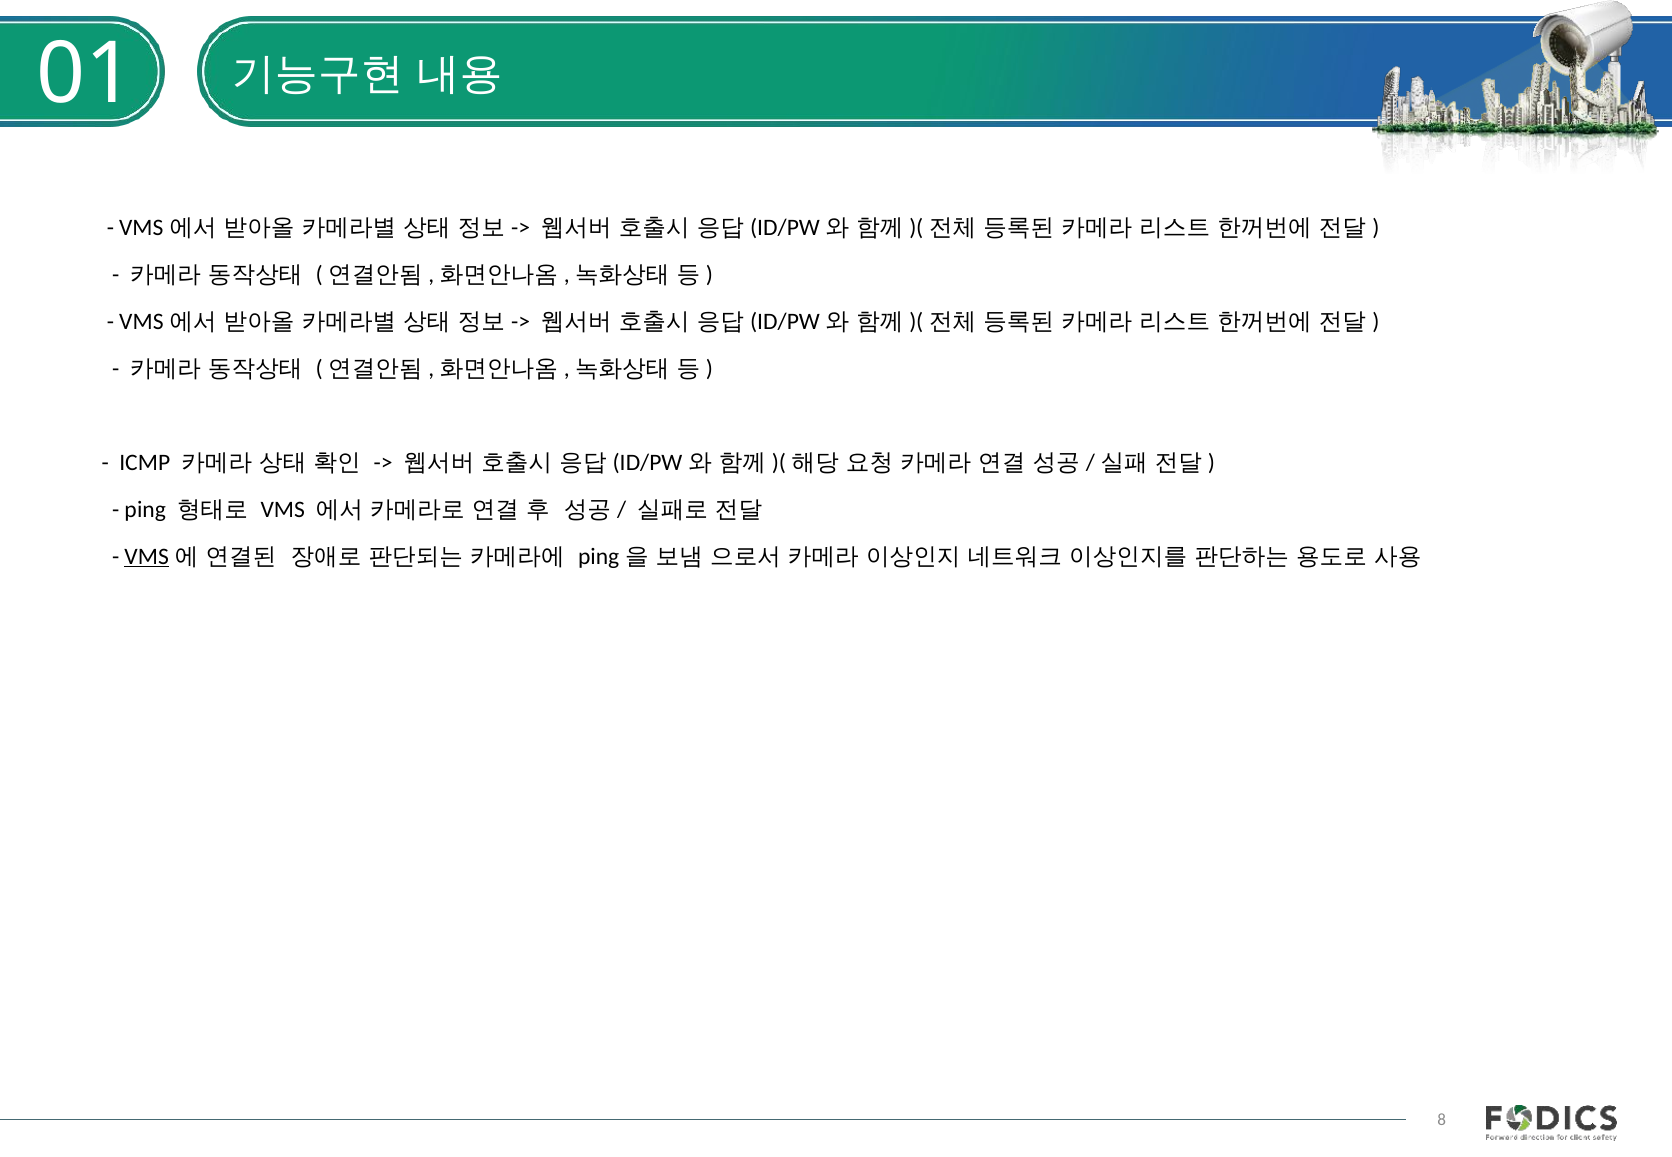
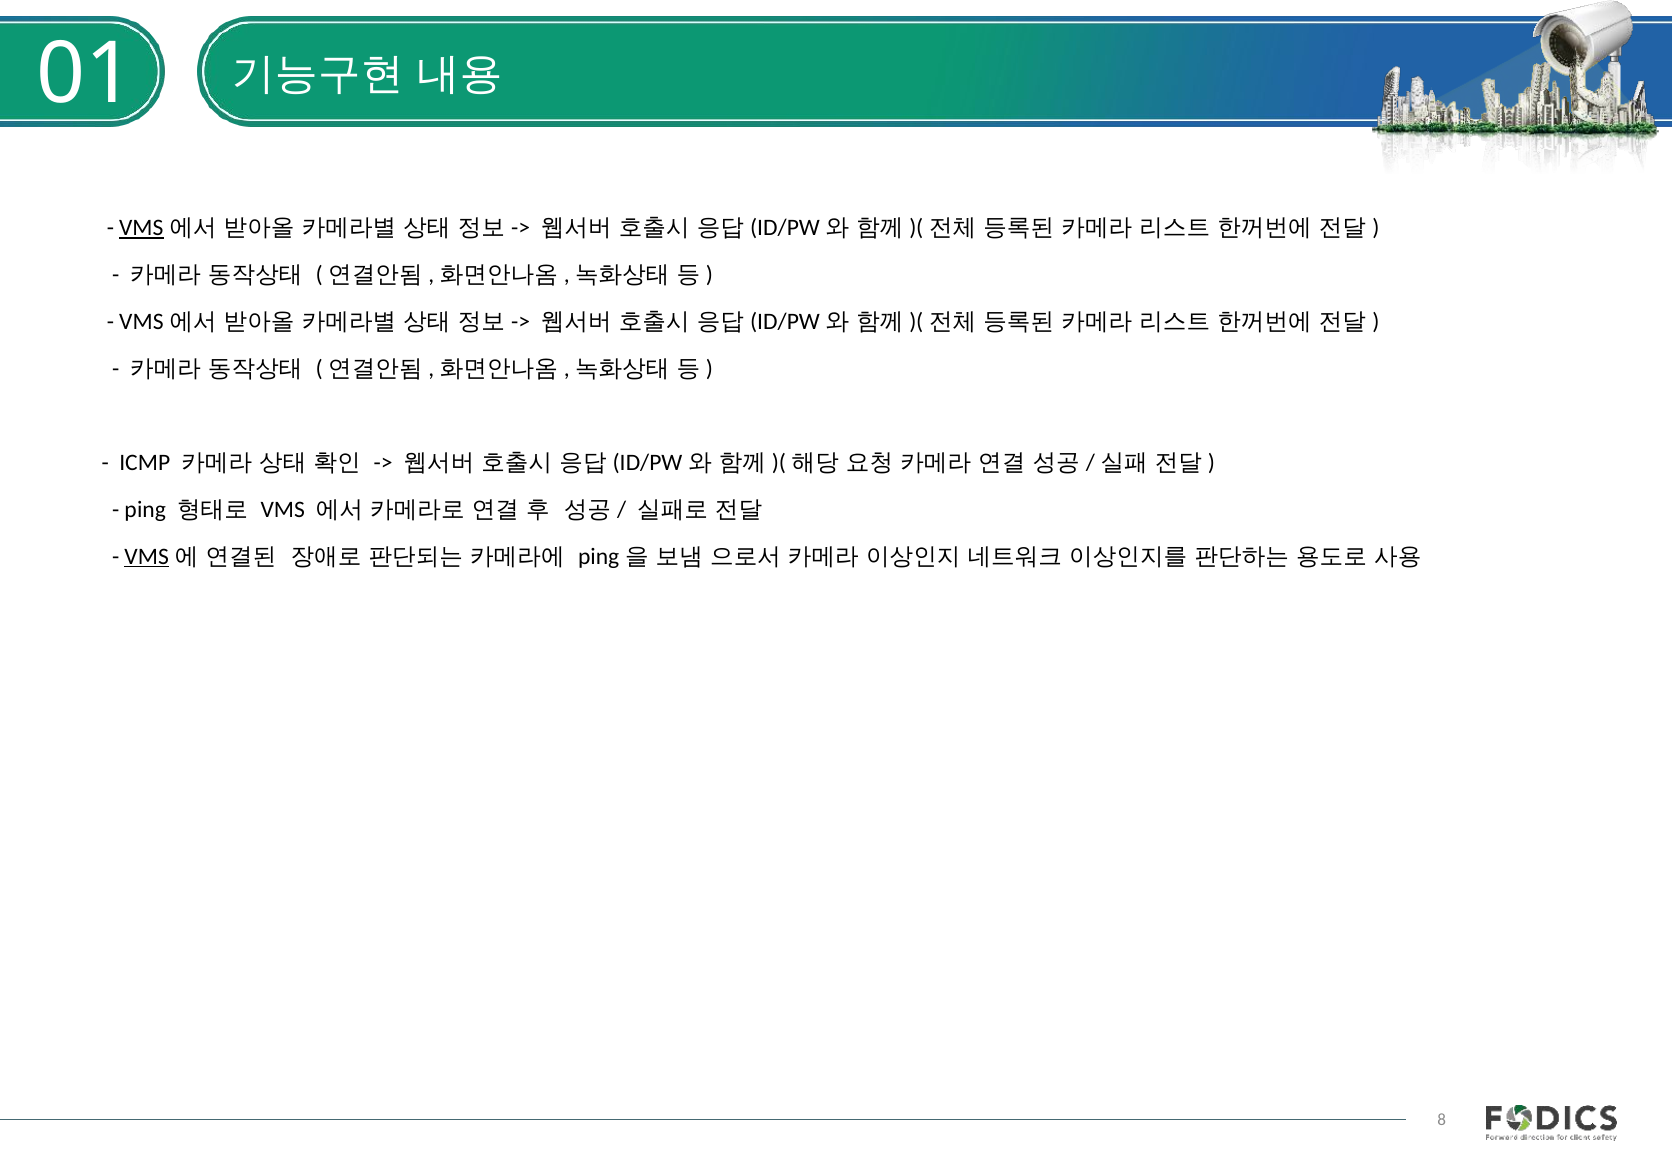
VMS at (141, 228) underline: none -> present
